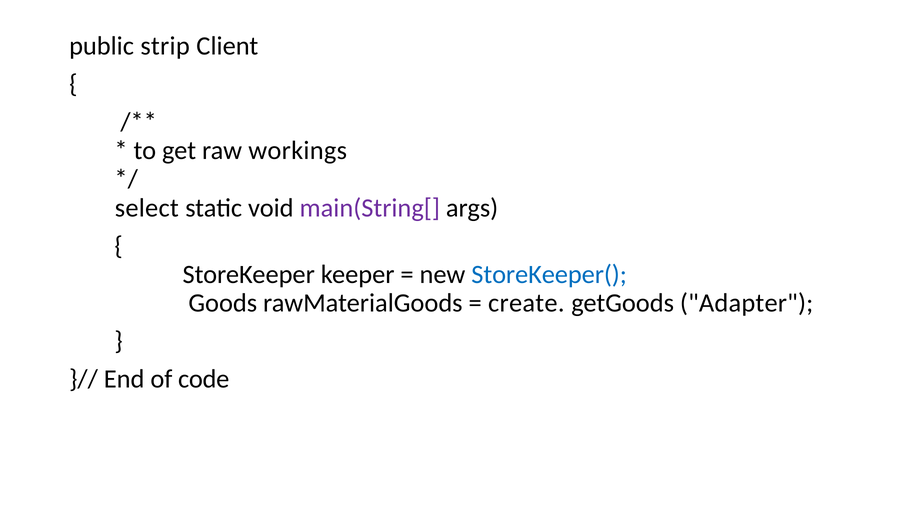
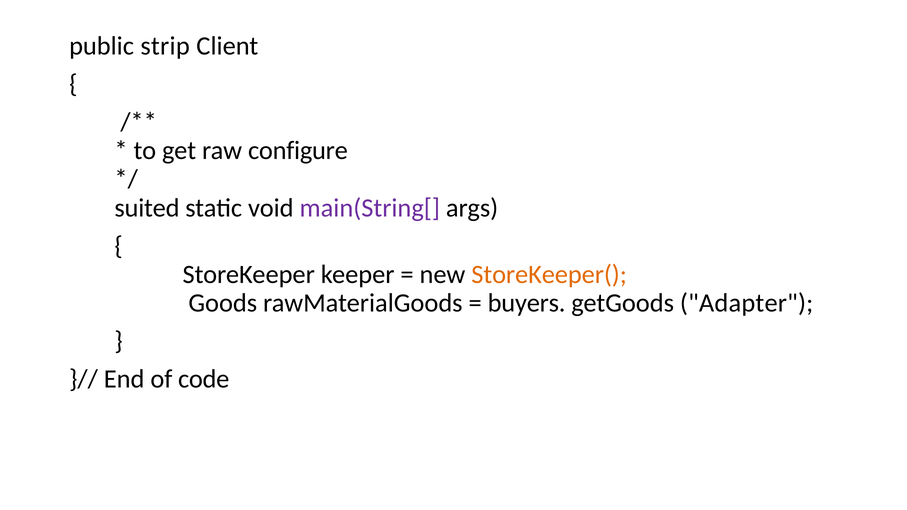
workings: workings -> configure
select: select -> suited
StoreKeeper( colour: blue -> orange
create: create -> buyers
